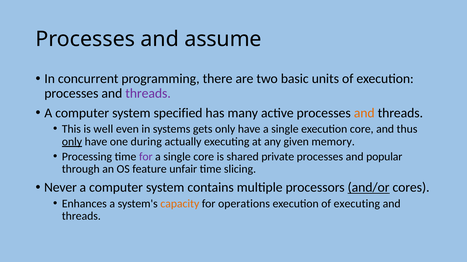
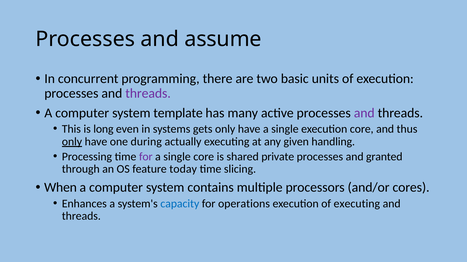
specified: specified -> template
and at (364, 113) colour: orange -> purple
well: well -> long
memory: memory -> handling
popular: popular -> granted
unfair: unfair -> today
Never: Never -> When
and/or underline: present -> none
capacity colour: orange -> blue
